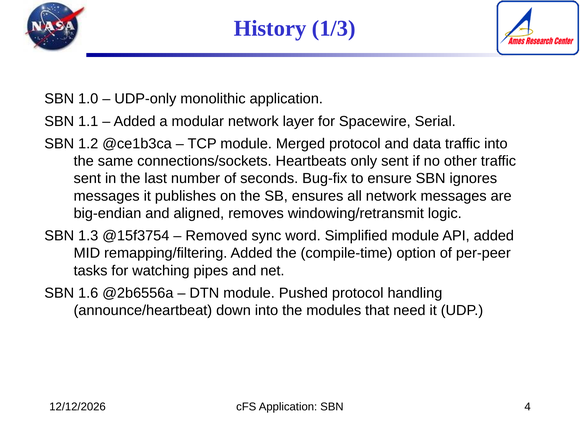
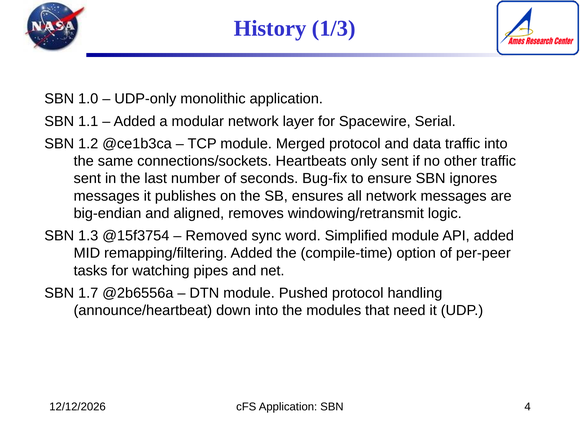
1.6: 1.6 -> 1.7
